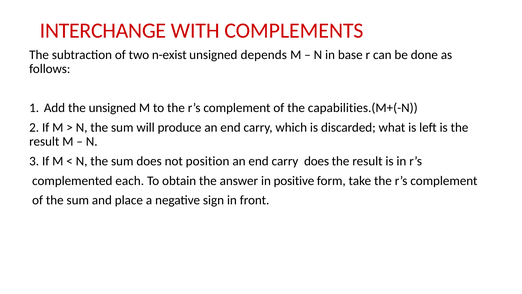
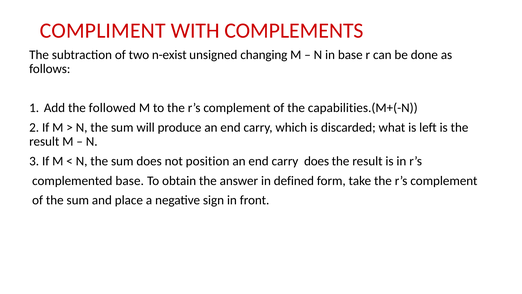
INTERCHANGE: INTERCHANGE -> COMPLIMENT
depends: depends -> changing
the unsigned: unsigned -> followed
complemented each: each -> base
positive: positive -> defined
